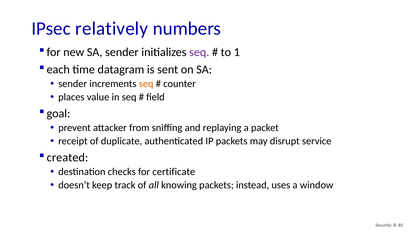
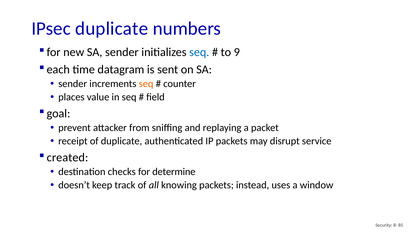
IPsec relatively: relatively -> duplicate
seq at (199, 52) colour: purple -> blue
1: 1 -> 9
certificate: certificate -> determine
